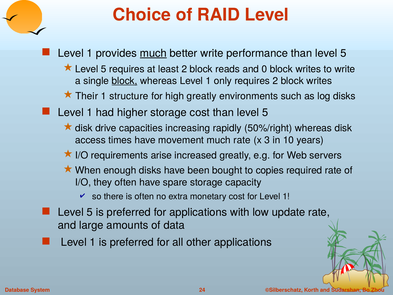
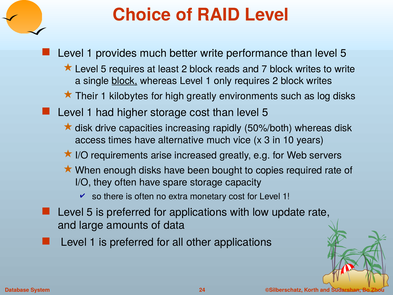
much at (153, 53) underline: present -> none
0: 0 -> 7
structure: structure -> kilobytes
50%/right: 50%/right -> 50%/both
movement: movement -> alternative
much rate: rate -> vice
